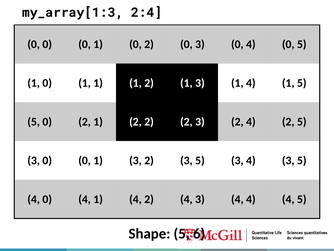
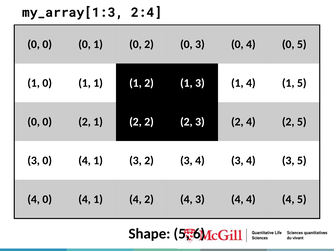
5 at (34, 122): 5 -> 0
0 at (85, 160): 0 -> 4
2 3 5: 5 -> 4
